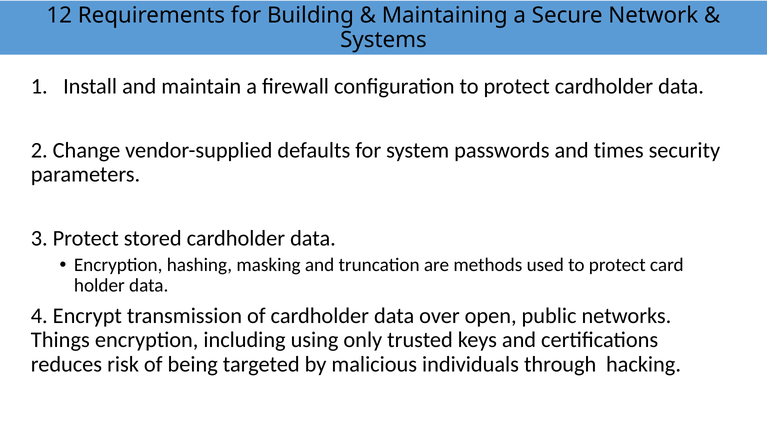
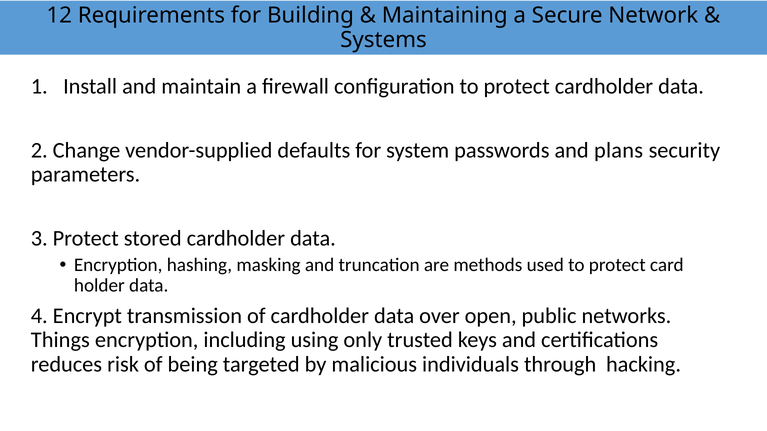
times: times -> plans
